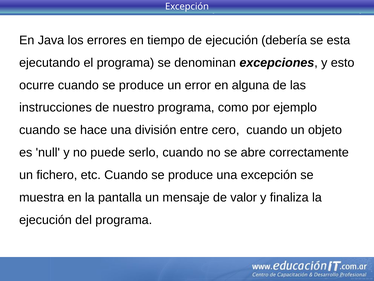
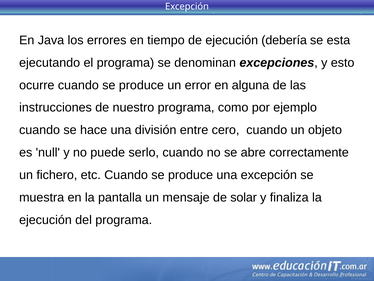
valor: valor -> solar
